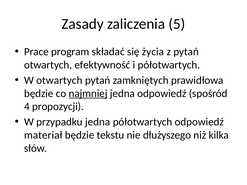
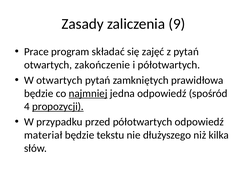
5: 5 -> 9
życia: życia -> zajęć
efektywność: efektywność -> zakończenie
propozycji underline: none -> present
przypadku jedna: jedna -> przed
